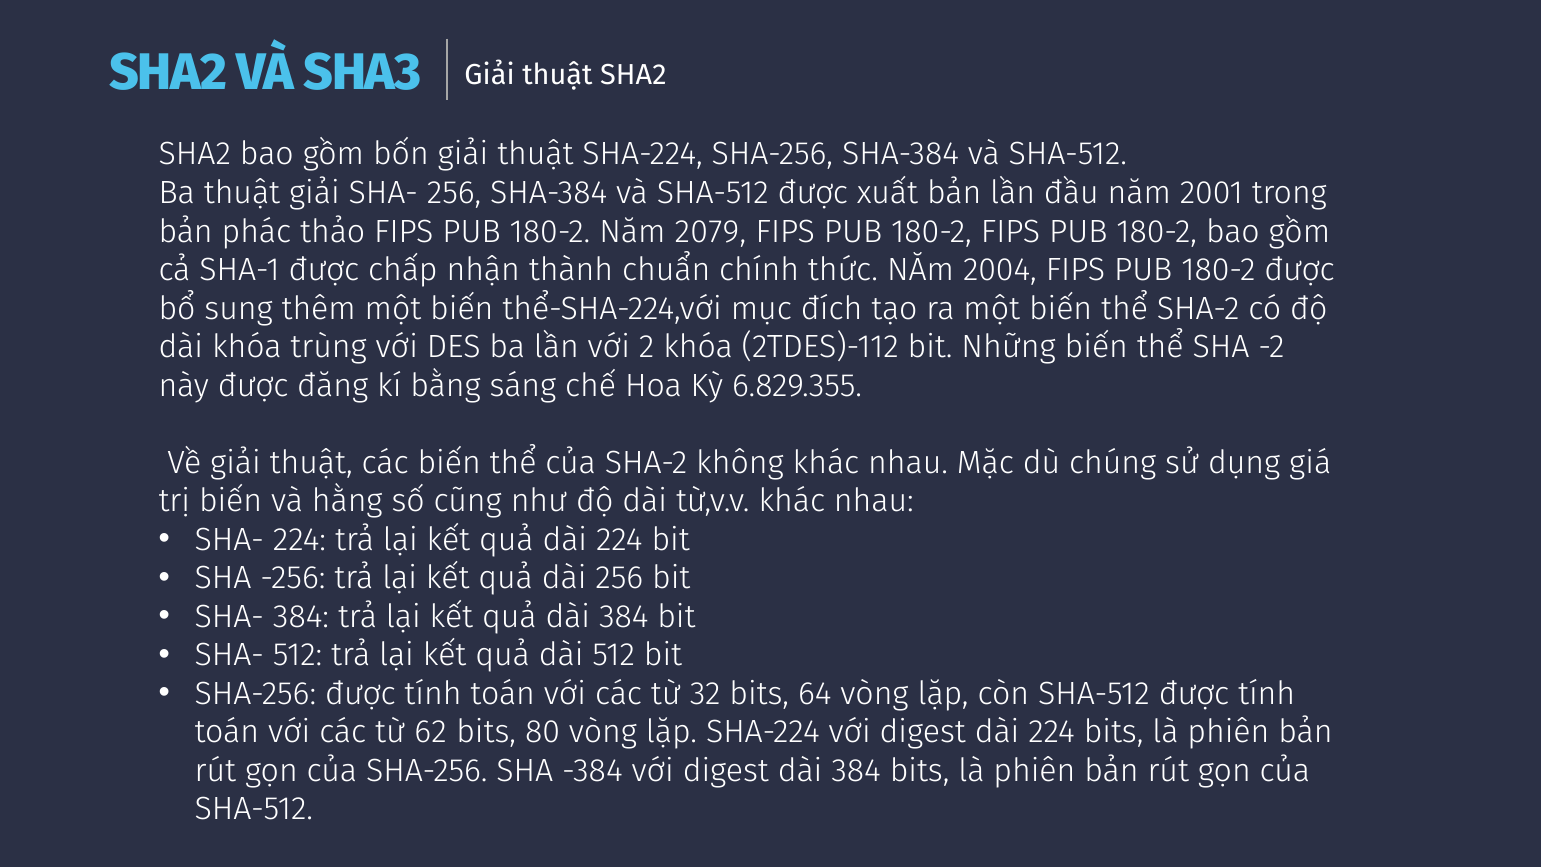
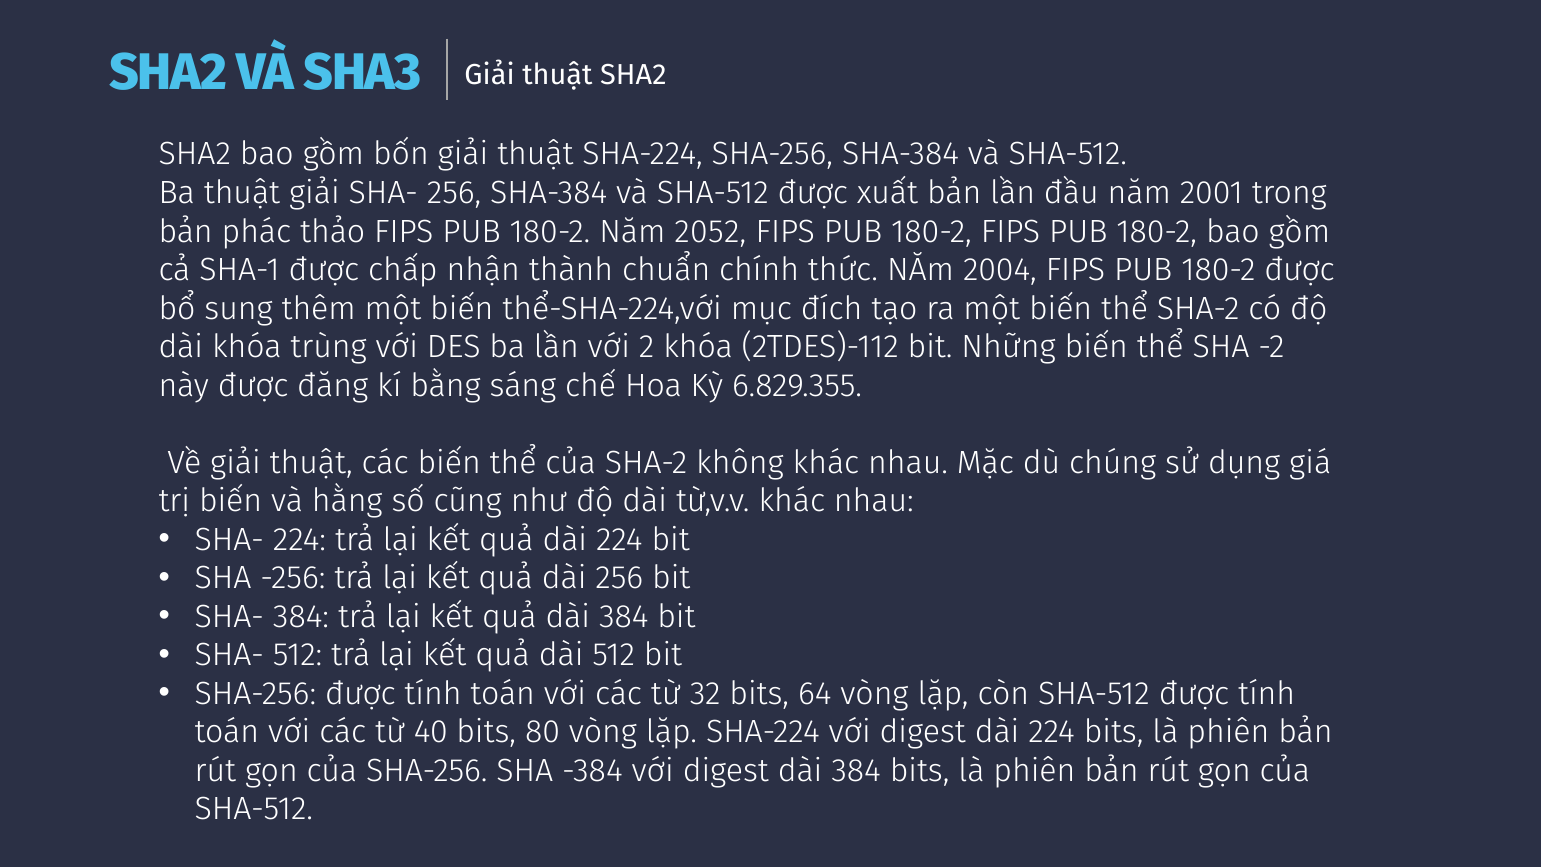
2079: 2079 -> 2052
62: 62 -> 40
